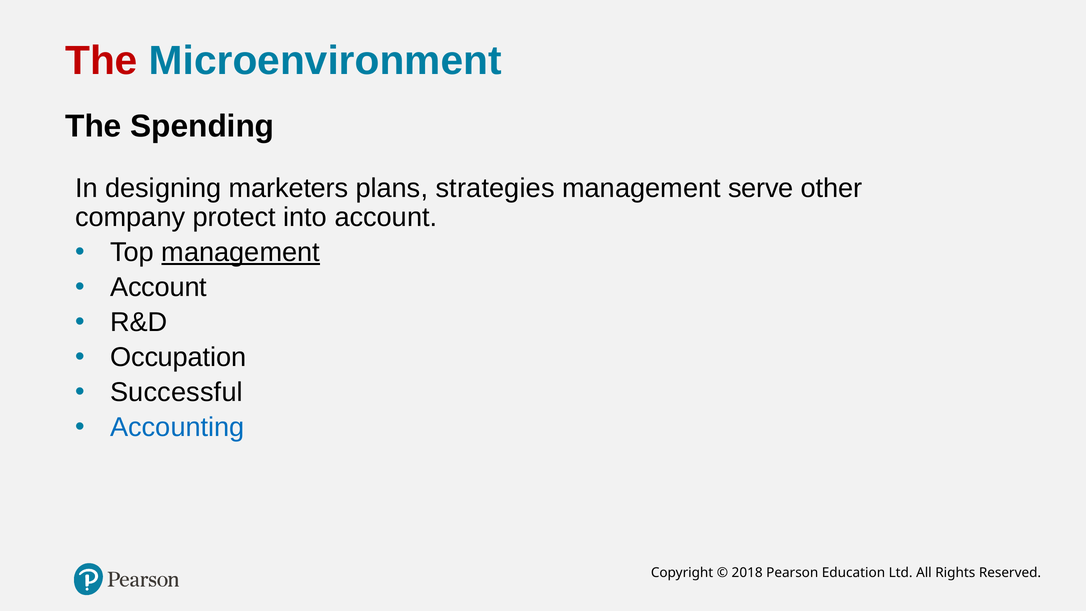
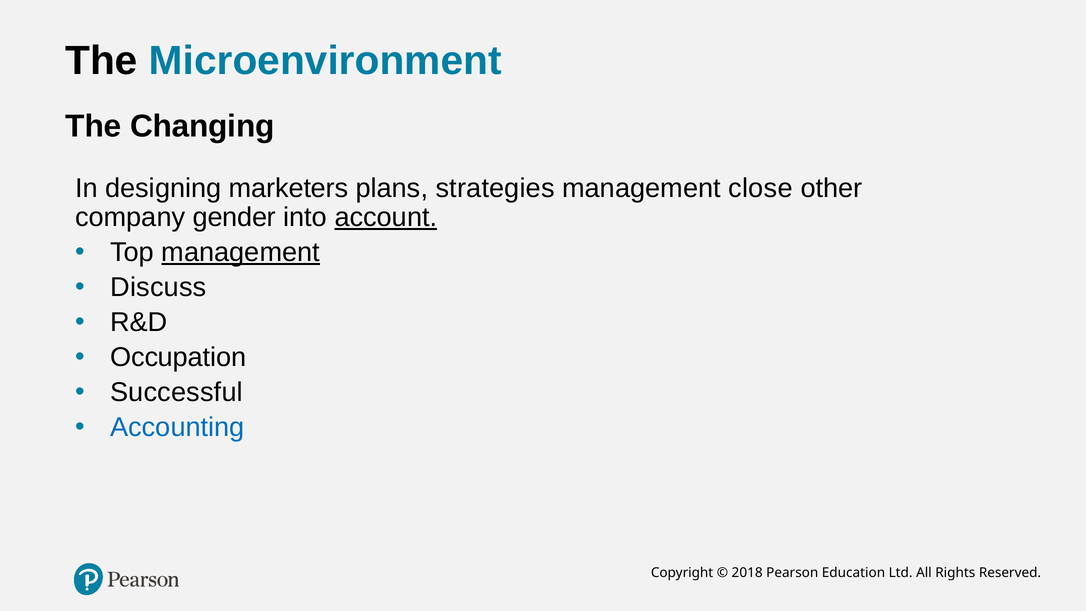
The at (101, 61) colour: red -> black
Spending: Spending -> Changing
serve: serve -> close
protect: protect -> gender
account at (386, 217) underline: none -> present
Account at (159, 287): Account -> Discuss
